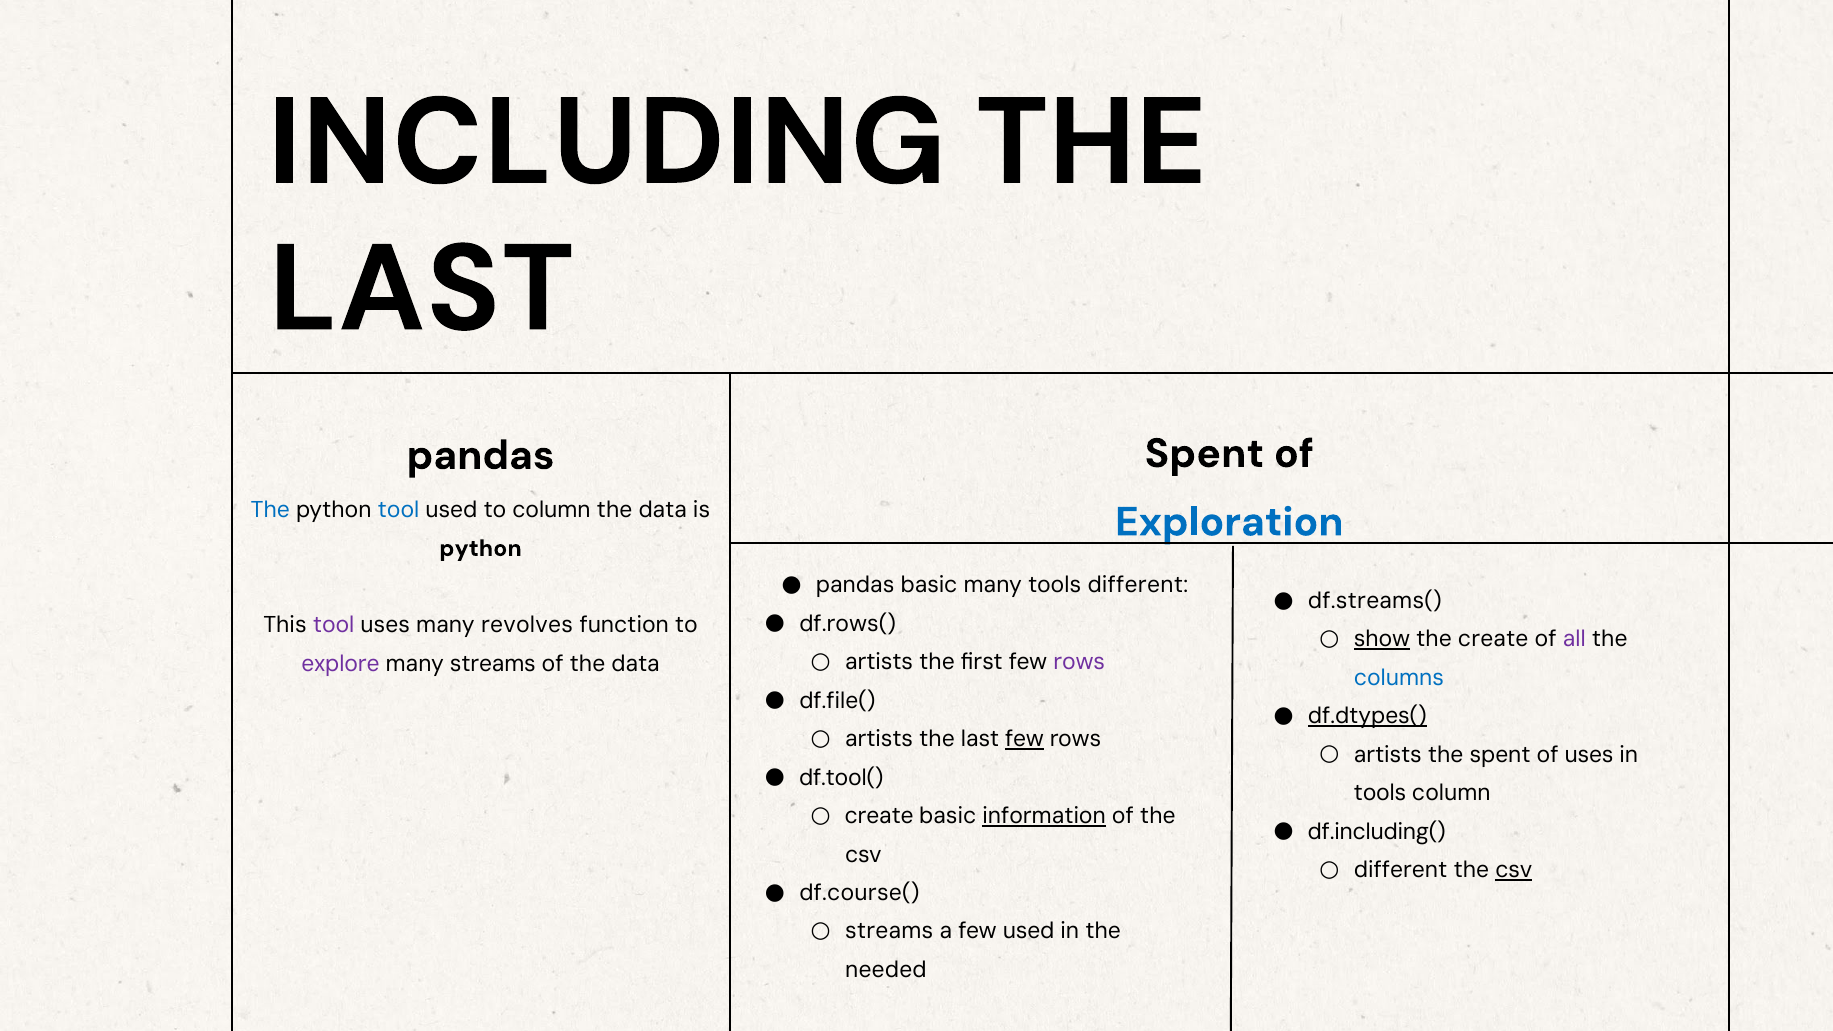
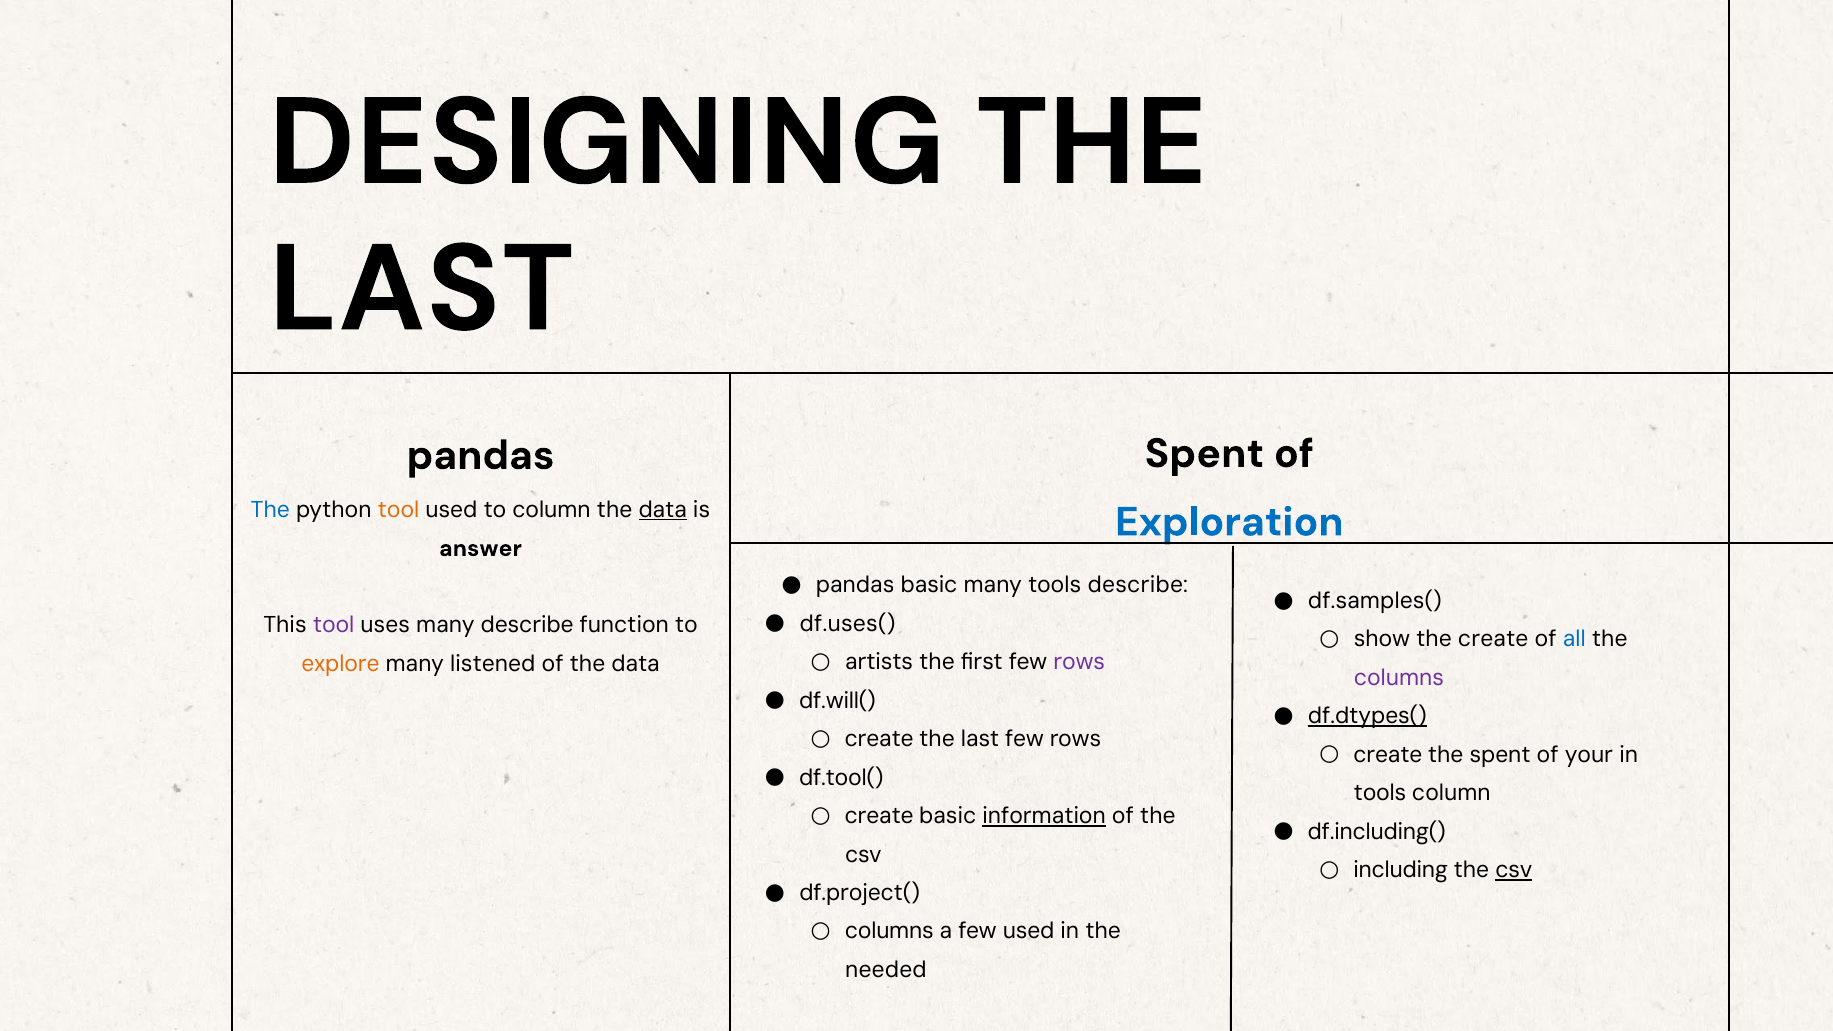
INCLUDING: INCLUDING -> DESIGNING
tool at (398, 510) colour: blue -> orange
data at (663, 510) underline: none -> present
python at (481, 548): python -> answer
tools different: different -> describe
df.streams(: df.streams( -> df.samples(
df.rows(: df.rows( -> df.uses(
many revolves: revolves -> describe
show underline: present -> none
all colour: purple -> blue
explore colour: purple -> orange
many streams: streams -> listened
columns at (1399, 678) colour: blue -> purple
df.file(: df.file( -> df.will(
artists at (879, 739): artists -> create
few at (1025, 739) underline: present -> none
artists at (1388, 755): artists -> create
of uses: uses -> your
different at (1401, 870): different -> including
df.course(: df.course( -> df.project(
streams at (889, 931): streams -> columns
